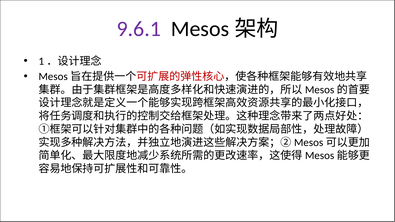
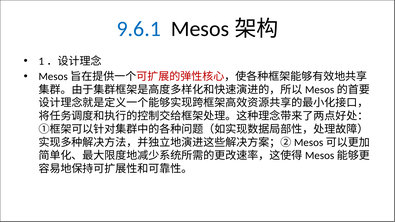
9.6.1 colour: purple -> blue
